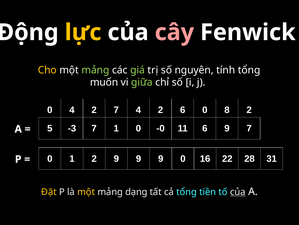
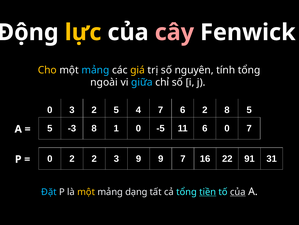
mảng at (95, 70) colour: light green -> light blue
giá colour: light green -> yellow
muốn: muốn -> ngoài
giữa colour: light green -> light blue
0 4: 4 -> 3
2 7: 7 -> 5
2 at (161, 110): 2 -> 7
6 0: 0 -> 2
8 2: 2 -> 5
-3 7: 7 -> 8
-0: -0 -> -5
6 9: 9 -> 0
0 1: 1 -> 2
2 9: 9 -> 3
9 0: 0 -> 7
28: 28 -> 91
Đặt colour: yellow -> light blue
tiền underline: none -> present
